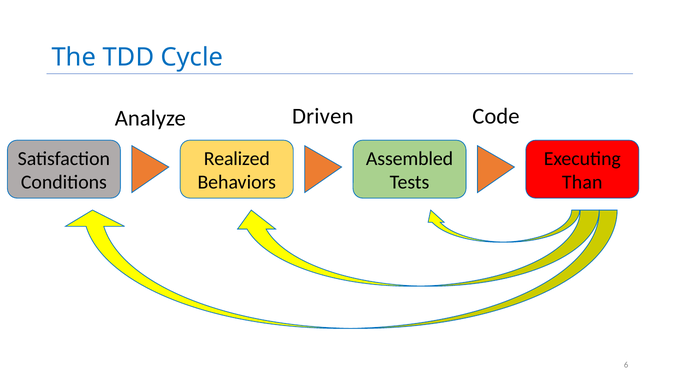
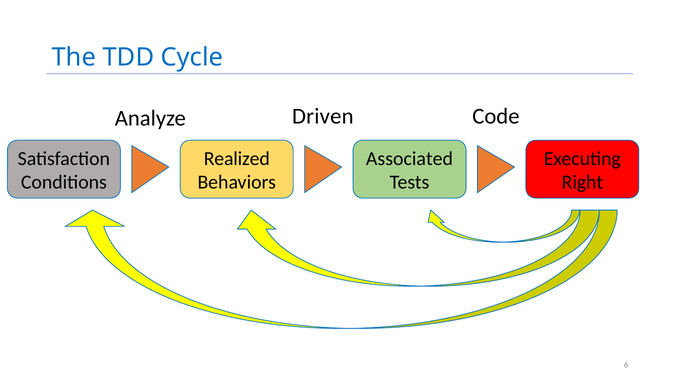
Assembled: Assembled -> Associated
Than: Than -> Right
